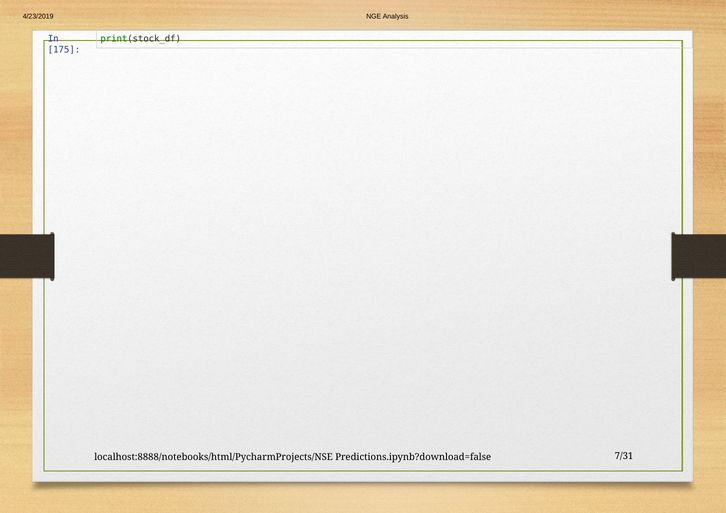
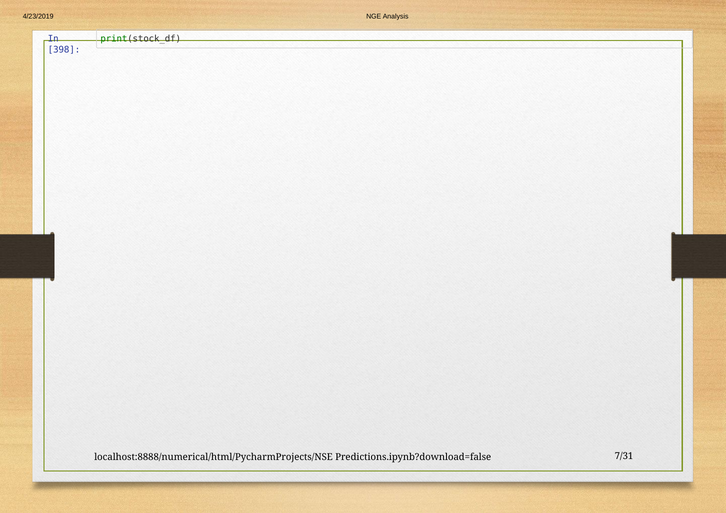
175: 175 -> 398
localhost:8888/notebooks/html/PycharmProjects/NSE: localhost:8888/notebooks/html/PycharmProjects/NSE -> localhost:8888/numerical/html/PycharmProjects/NSE
